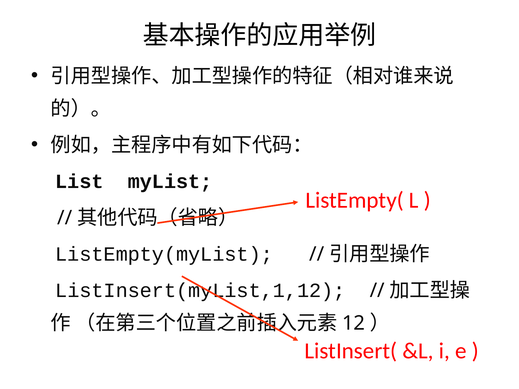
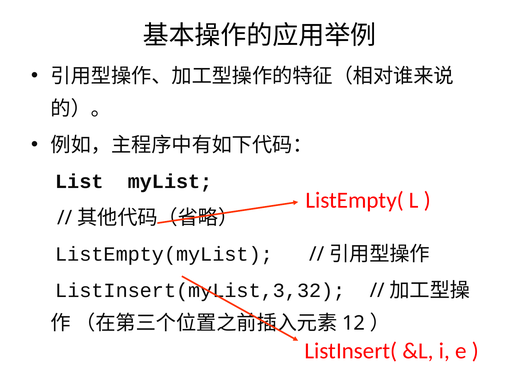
ListInsert(myList,1,12: ListInsert(myList,1,12 -> ListInsert(myList,3,32
